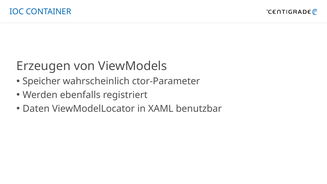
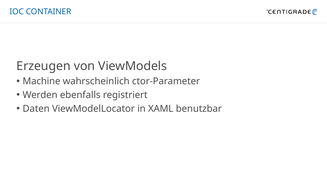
Speicher: Speicher -> Machine
